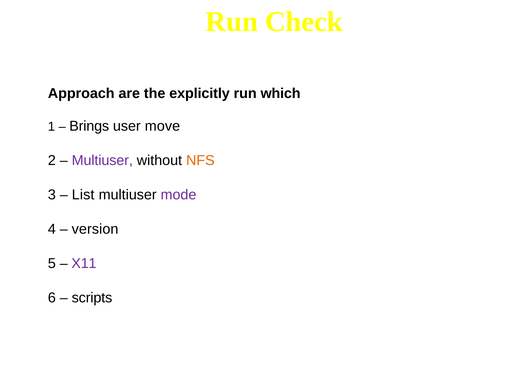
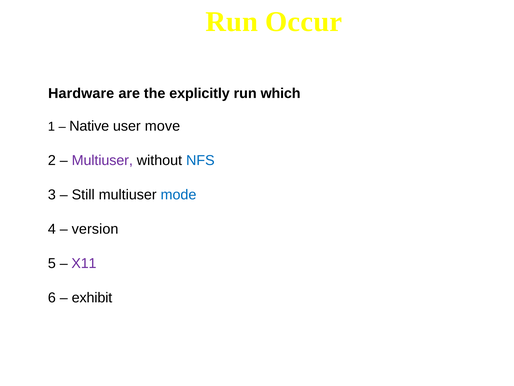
Check: Check -> Occur
Approach: Approach -> Hardware
Brings: Brings -> Native
NFS colour: orange -> blue
List: List -> Still
mode colour: purple -> blue
scripts: scripts -> exhibit
